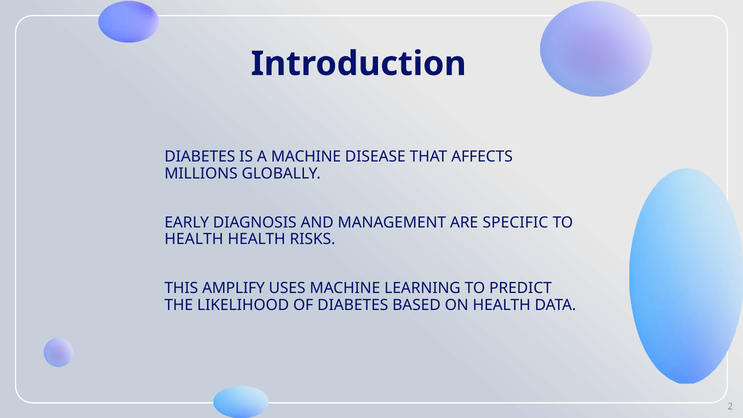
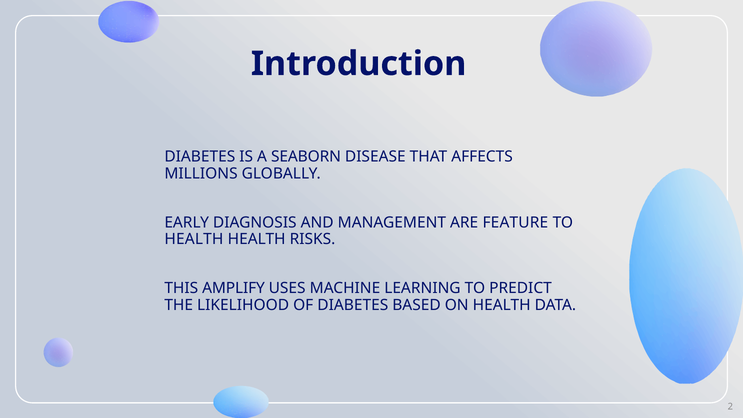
A MACHINE: MACHINE -> SEABORN
SPECIFIC: SPECIFIC -> FEATURE
